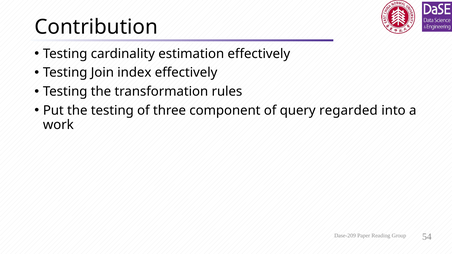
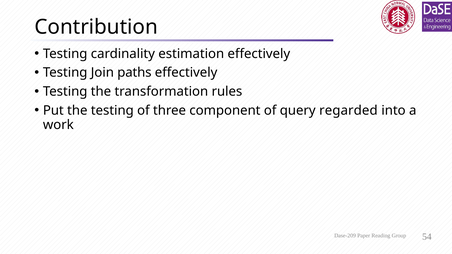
index: index -> paths
